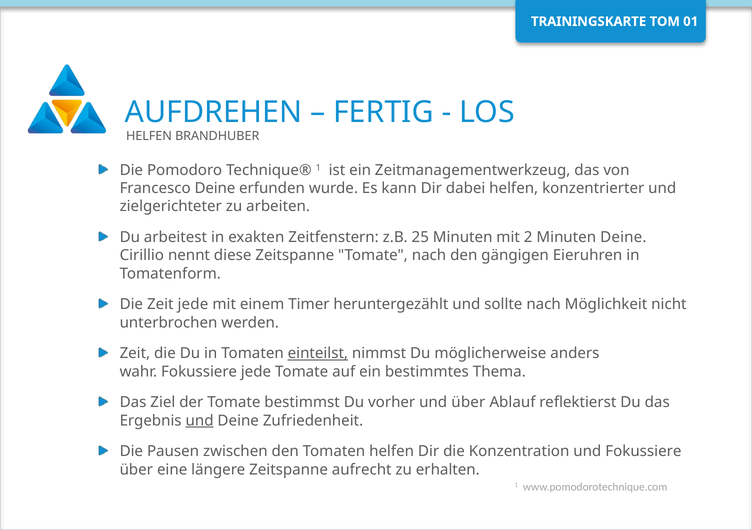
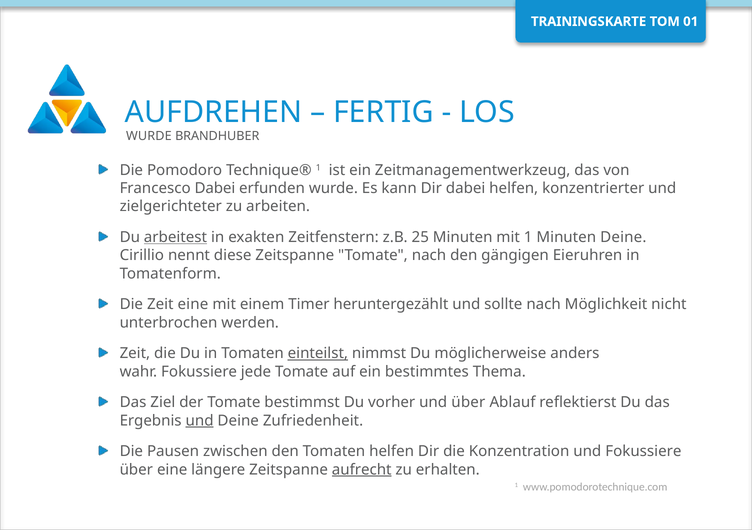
HELFEN at (149, 136): HELFEN -> WURDE
Francesco Deine: Deine -> Dabei
arbeitest underline: none -> present
mit 2: 2 -> 1
Zeit jede: jede -> eine
aufrecht underline: none -> present
